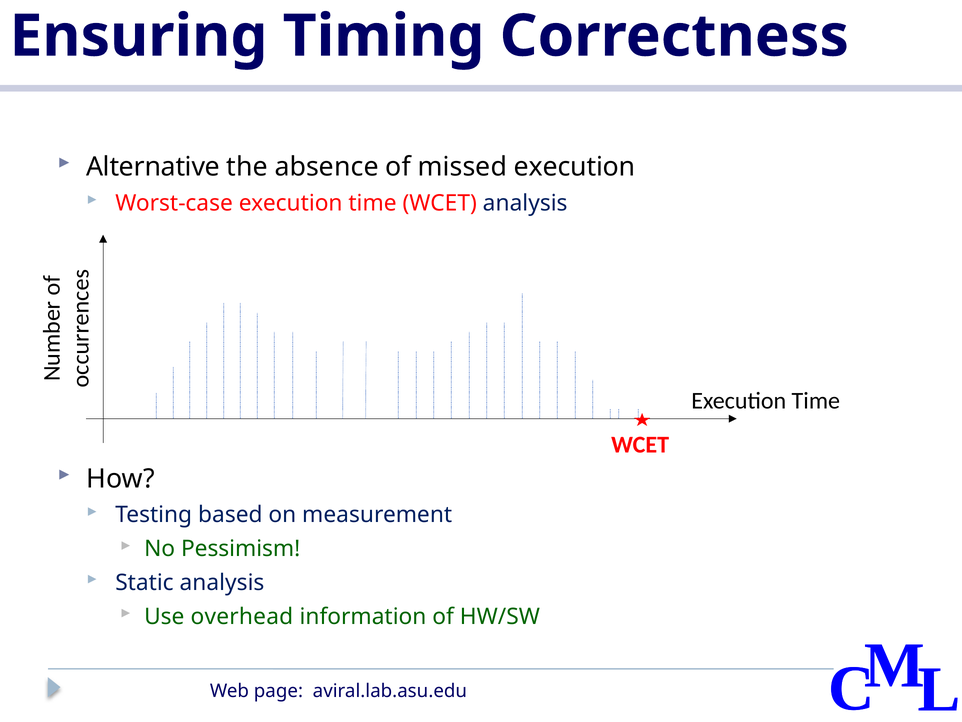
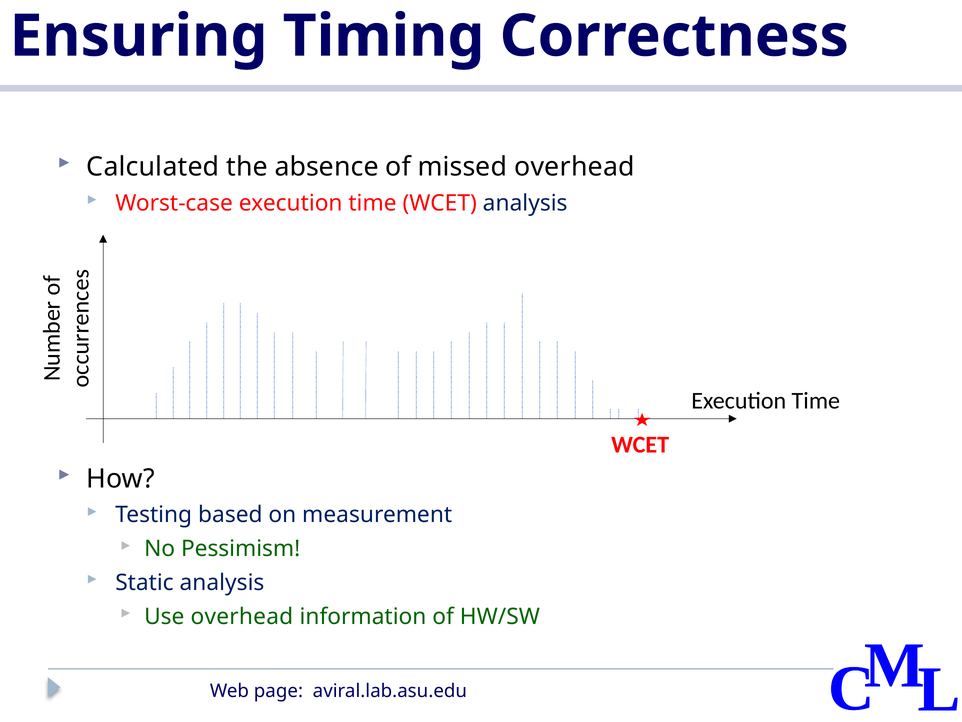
Alternative: Alternative -> Calculated
missed execution: execution -> overhead
